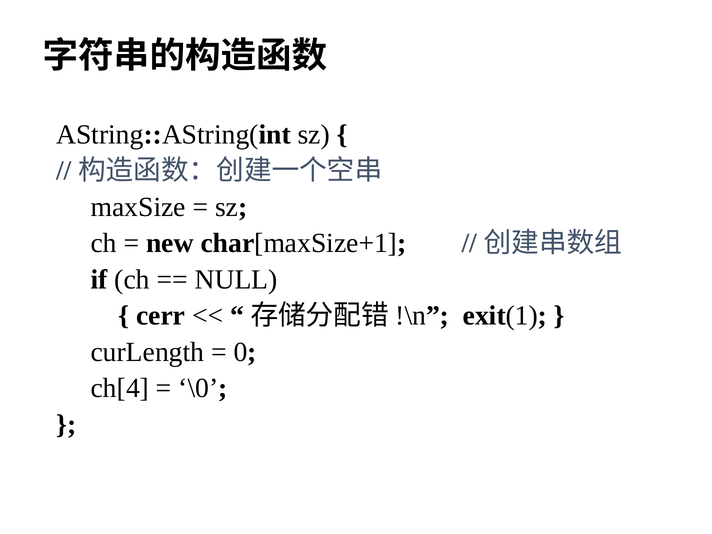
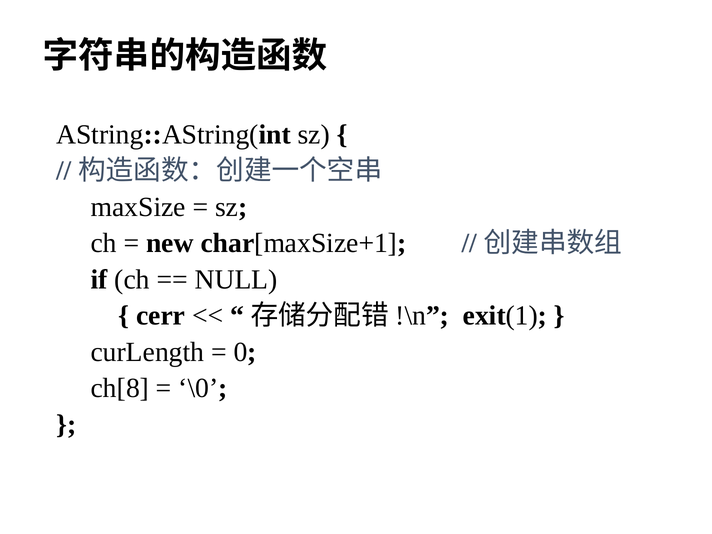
ch[4: ch[4 -> ch[8
